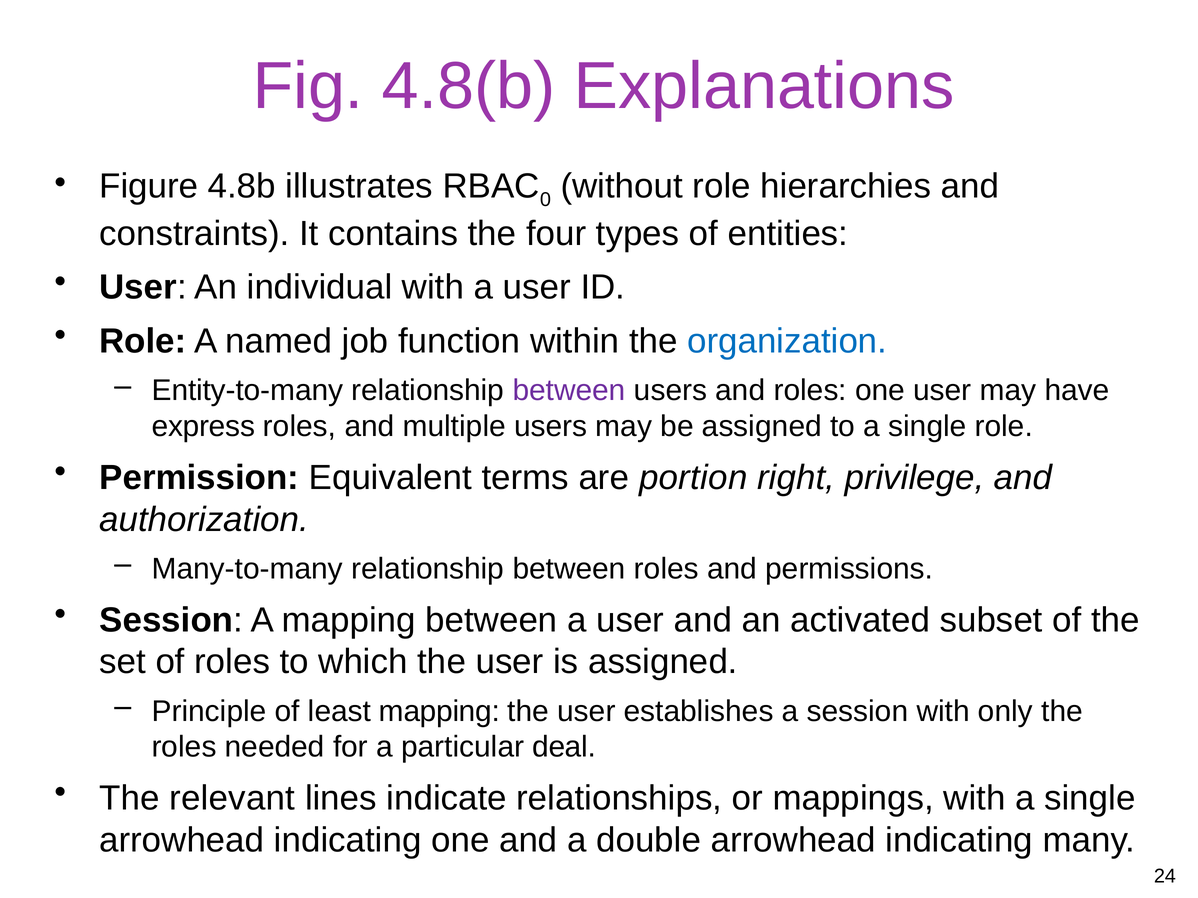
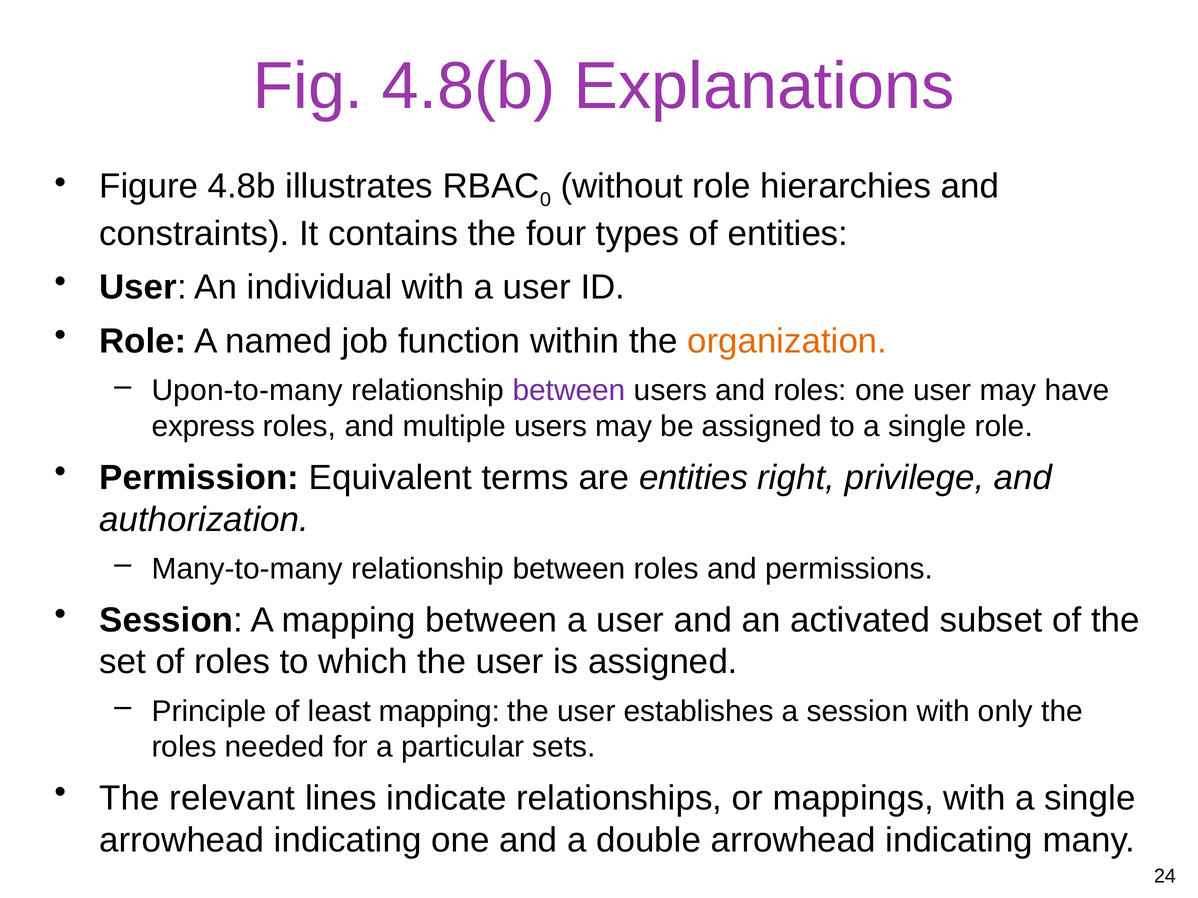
organization colour: blue -> orange
Entity-to-many: Entity-to-many -> Upon-to-many
are portion: portion -> entities
deal: deal -> sets
